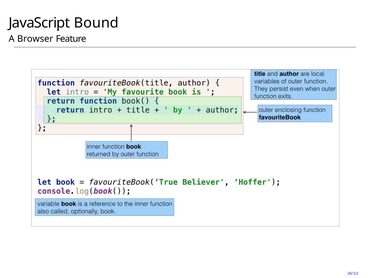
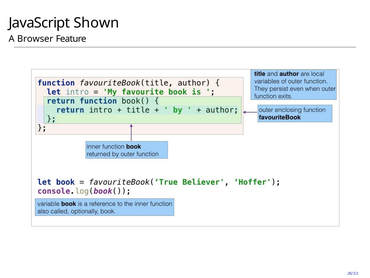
Bound: Bound -> Shown
